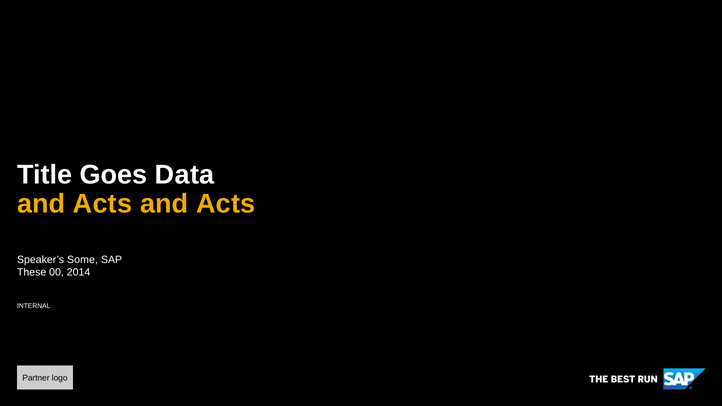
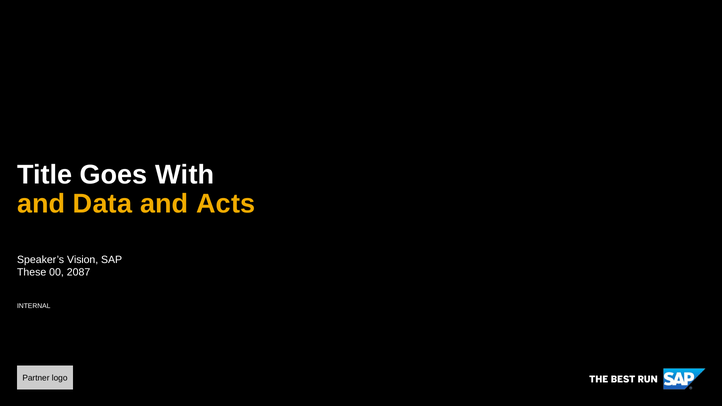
Data: Data -> With
Acts at (103, 204): Acts -> Data
Some: Some -> Vision
2014: 2014 -> 2087
